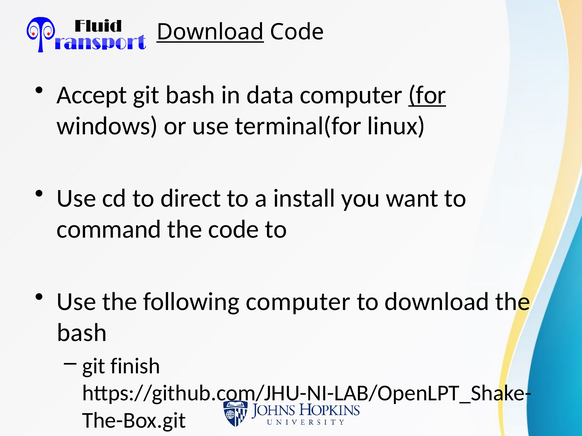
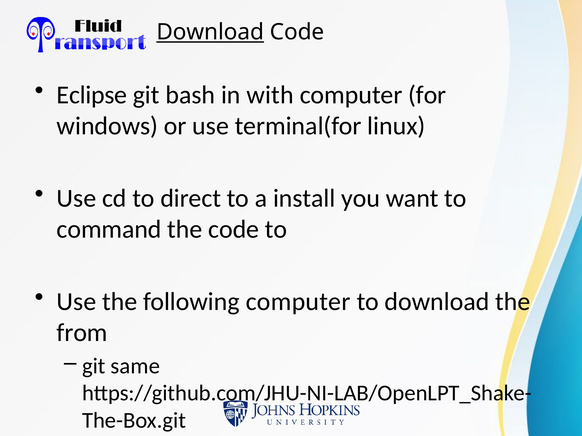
Accept: Accept -> Eclipse
data: data -> with
for underline: present -> none
bash at (82, 333): bash -> from
finish: finish -> same
